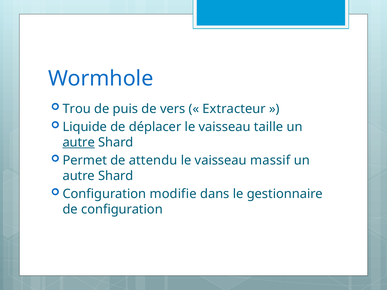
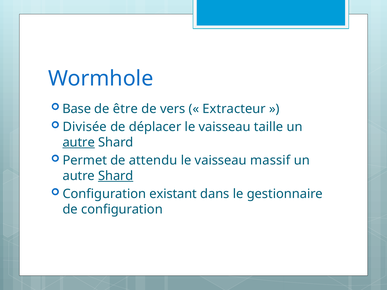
Trou: Trou -> Base
puis: puis -> être
Liquide: Liquide -> Divisée
Shard at (116, 176) underline: none -> present
modifie: modifie -> existant
